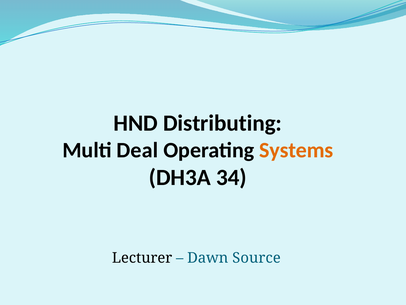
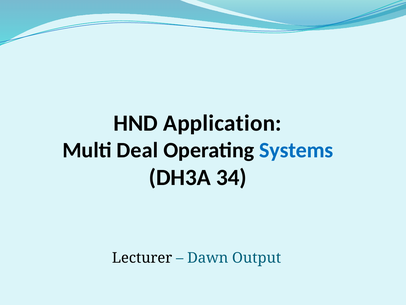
Distributing: Distributing -> Application
Systems colour: orange -> blue
Source: Source -> Output
